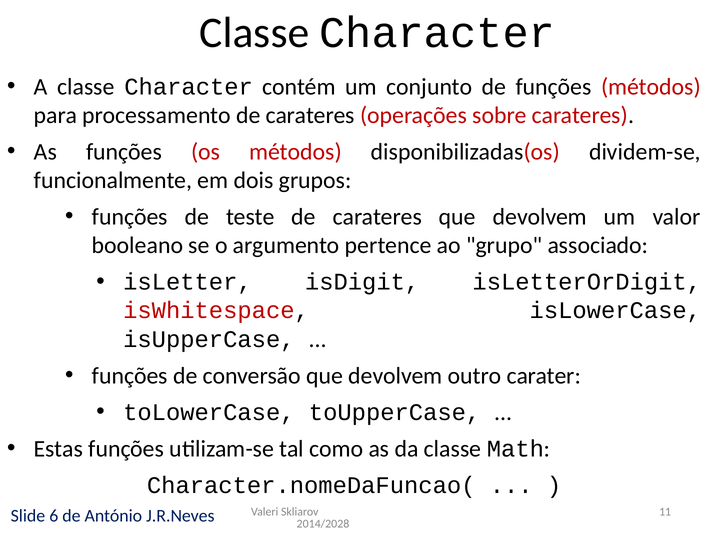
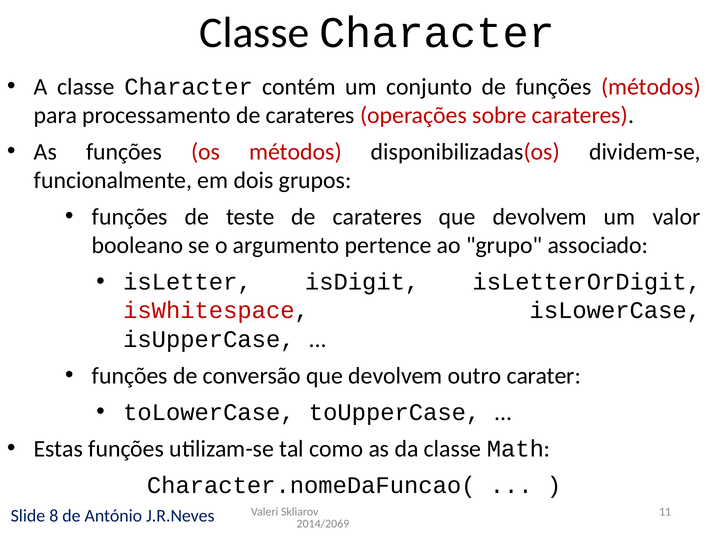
6: 6 -> 8
2014/2028: 2014/2028 -> 2014/2069
